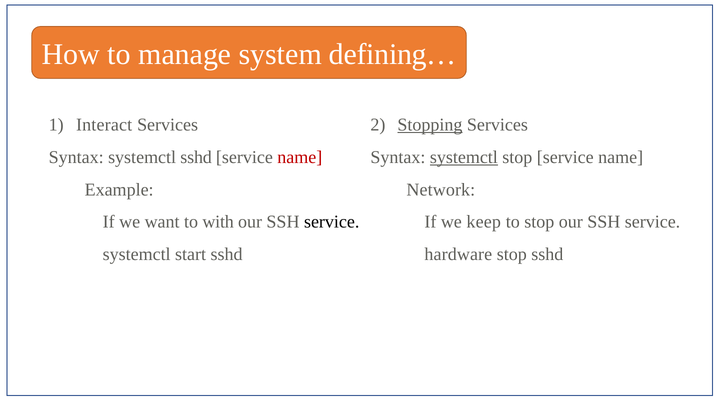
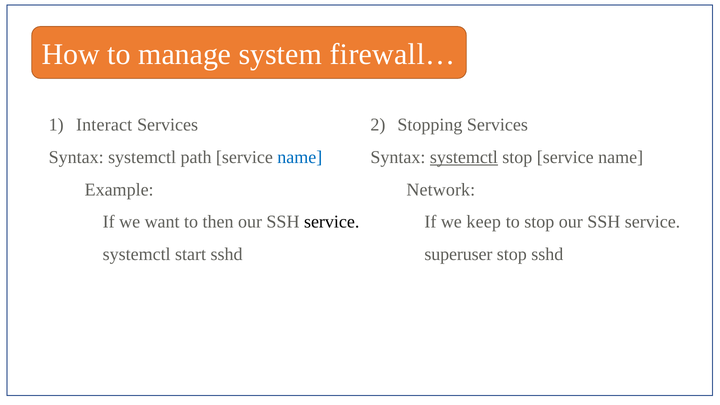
defining…: defining… -> firewall…
Stopping underline: present -> none
systemctl sshd: sshd -> path
name at (300, 157) colour: red -> blue
with: with -> then
hardware: hardware -> superuser
